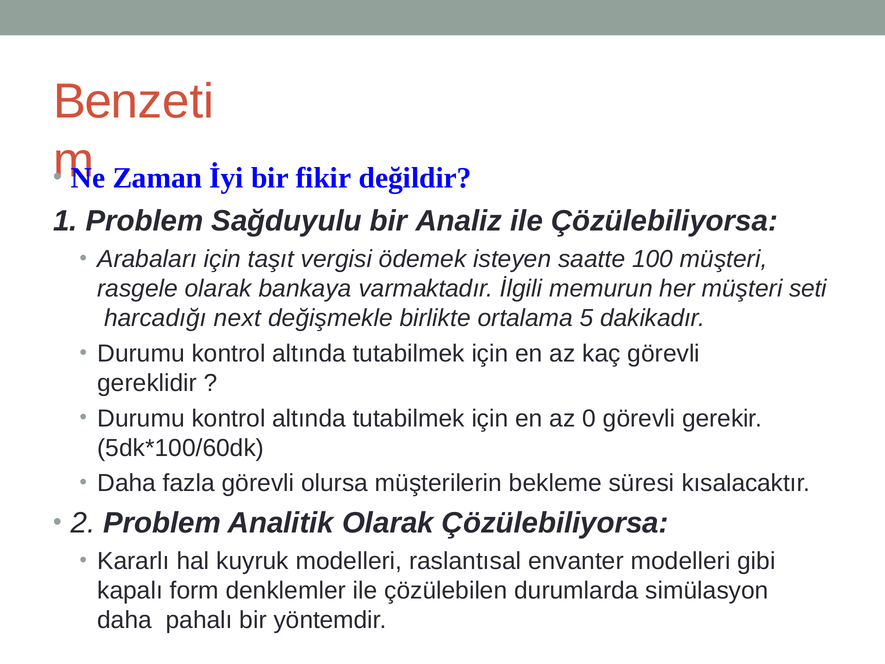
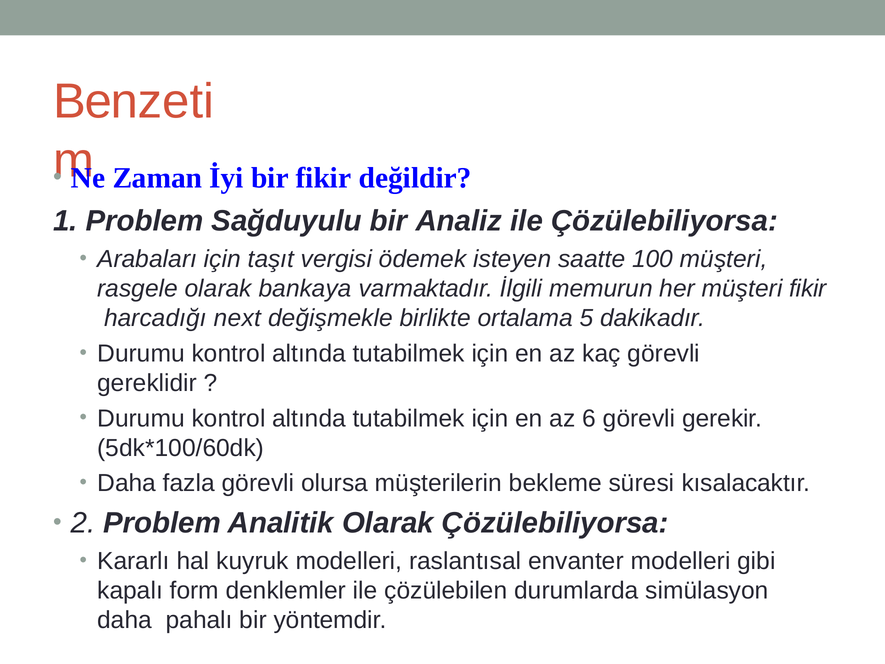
müşteri seti: seti -> fikir
0: 0 -> 6
